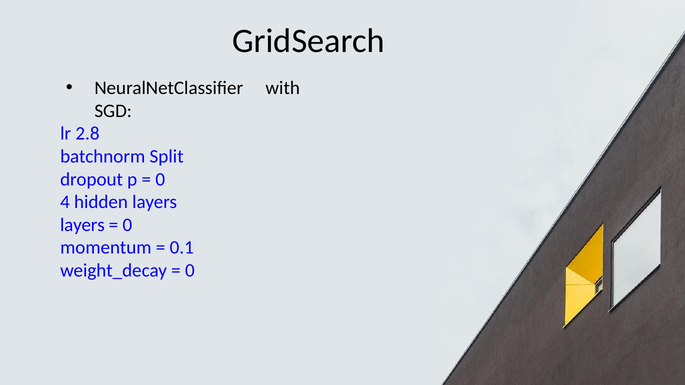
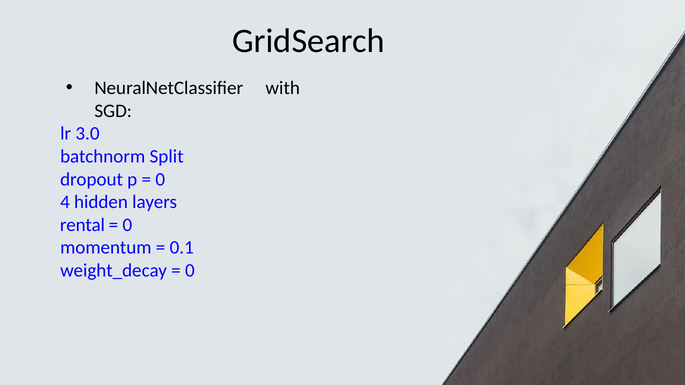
2.8: 2.8 -> 3.0
layers at (82, 225): layers -> rental
